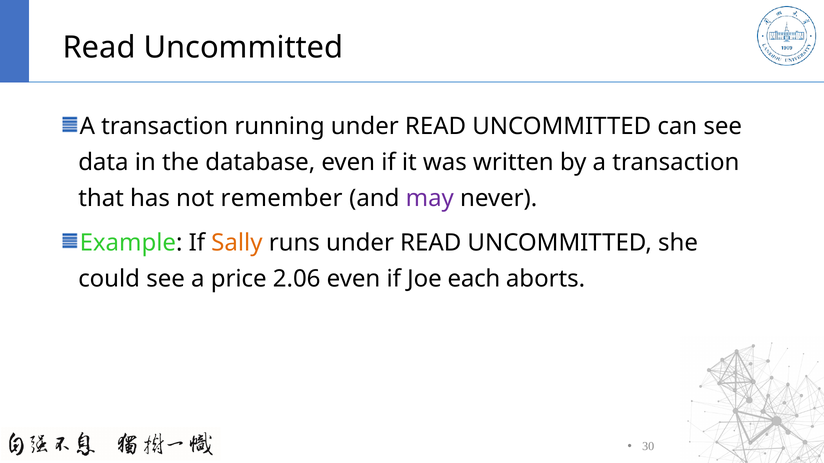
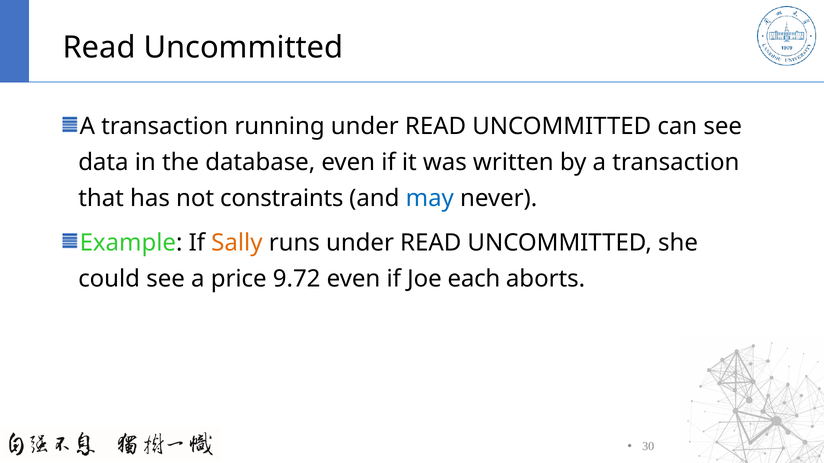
remember: remember -> constraints
may colour: purple -> blue
2.06: 2.06 -> 9.72
